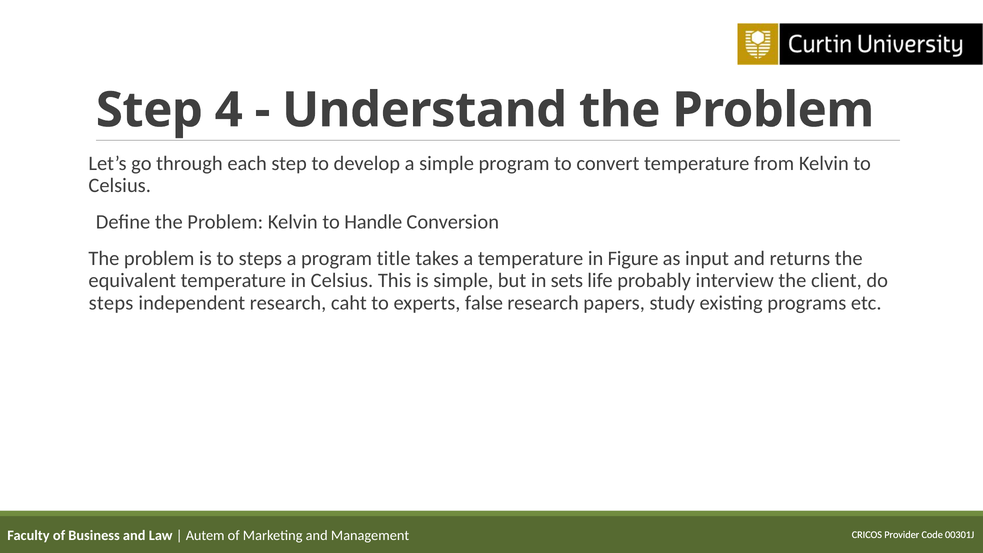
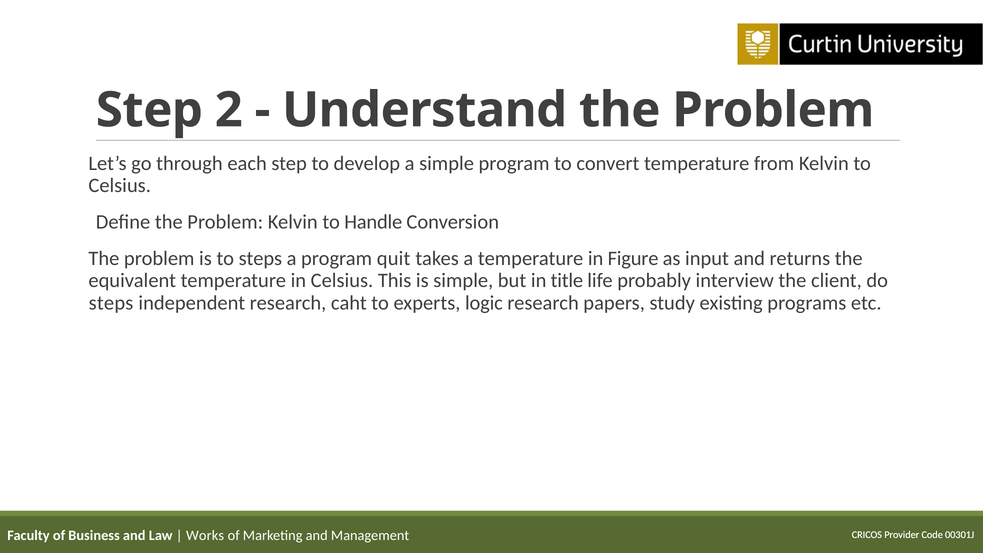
4: 4 -> 2
title: title -> quit
sets: sets -> title
false: false -> logic
Autem: Autem -> Works
